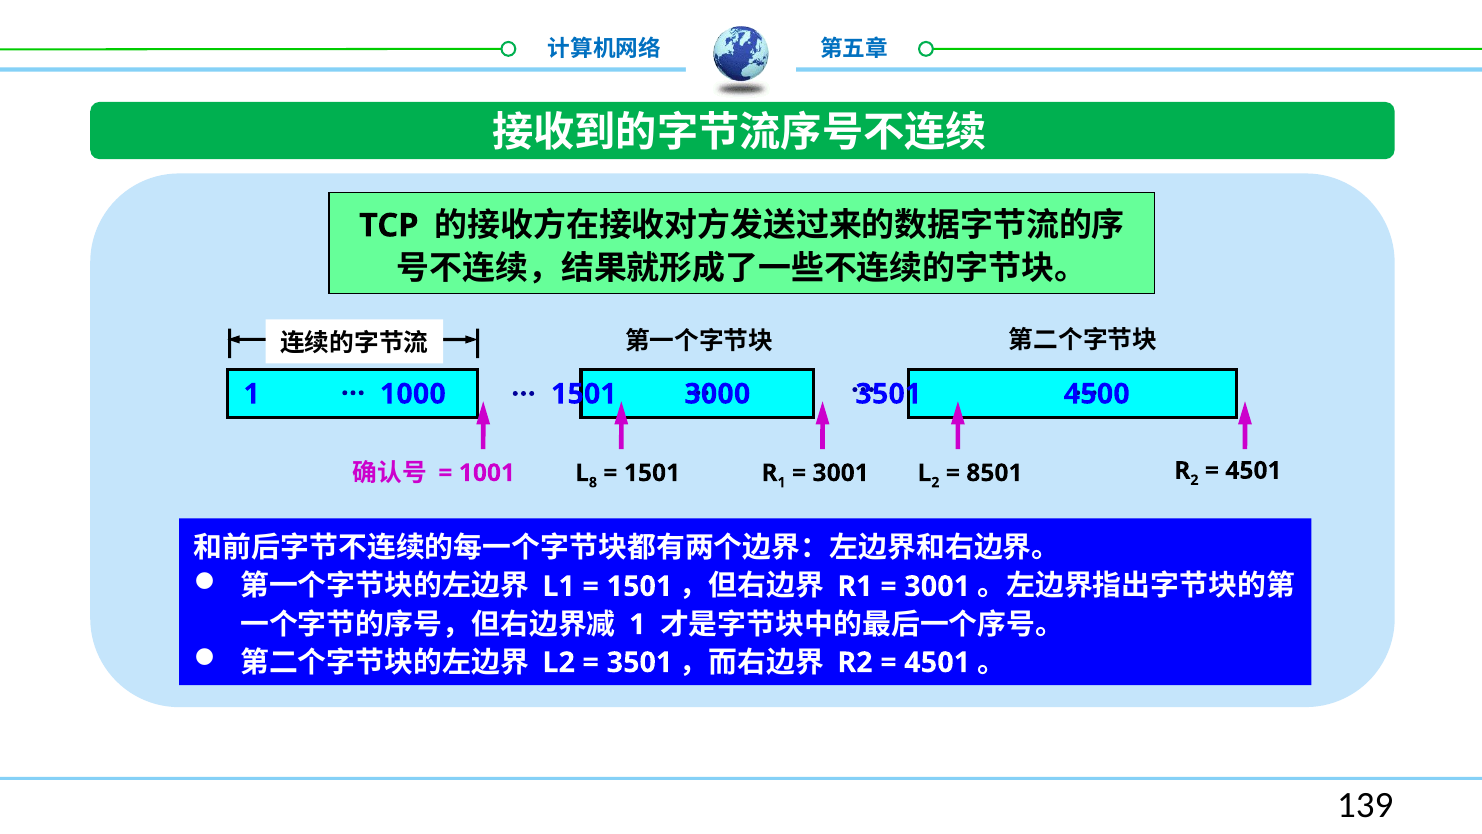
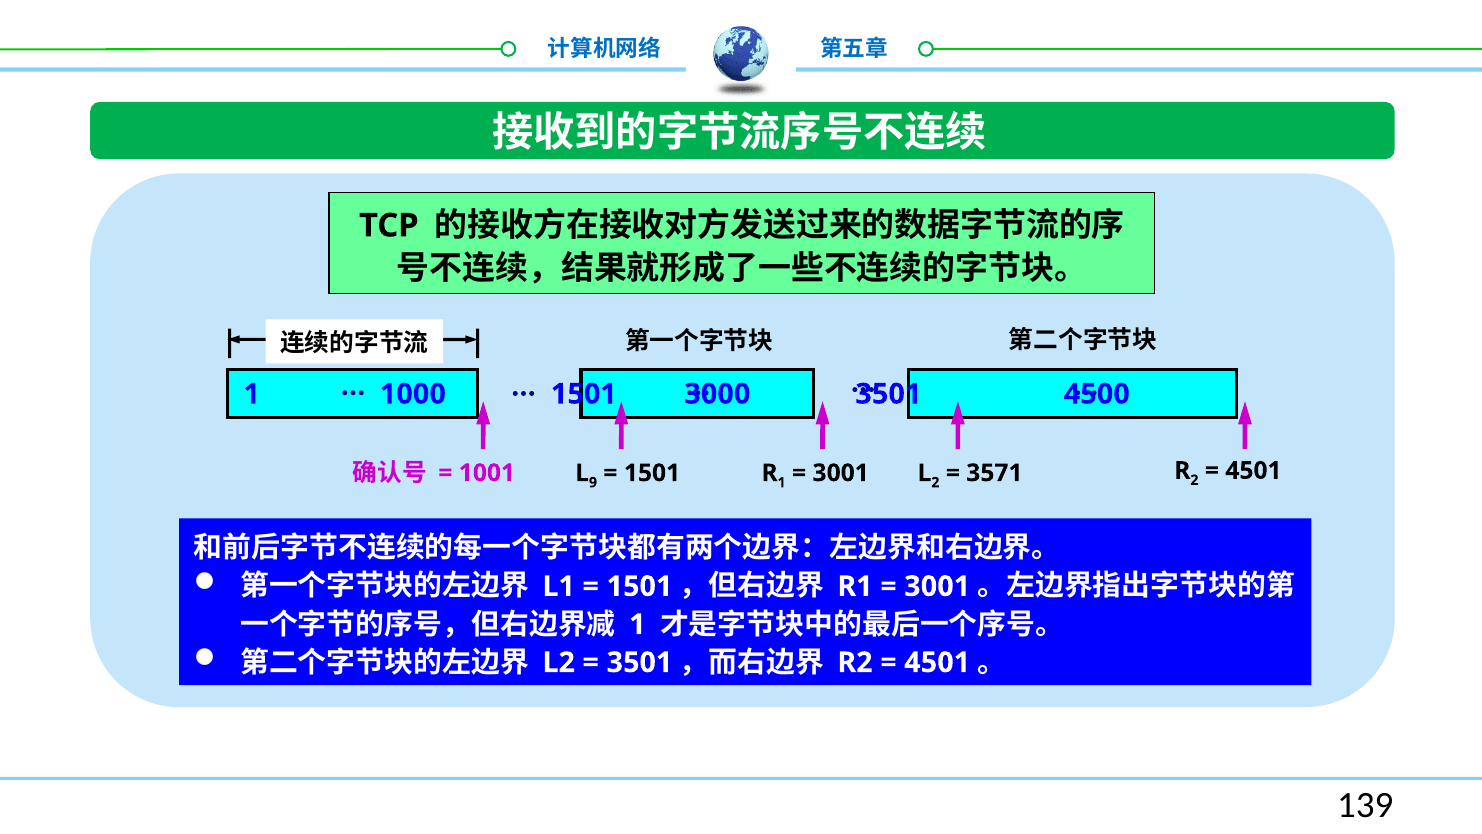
8: 8 -> 9
8501: 8501 -> 3571
